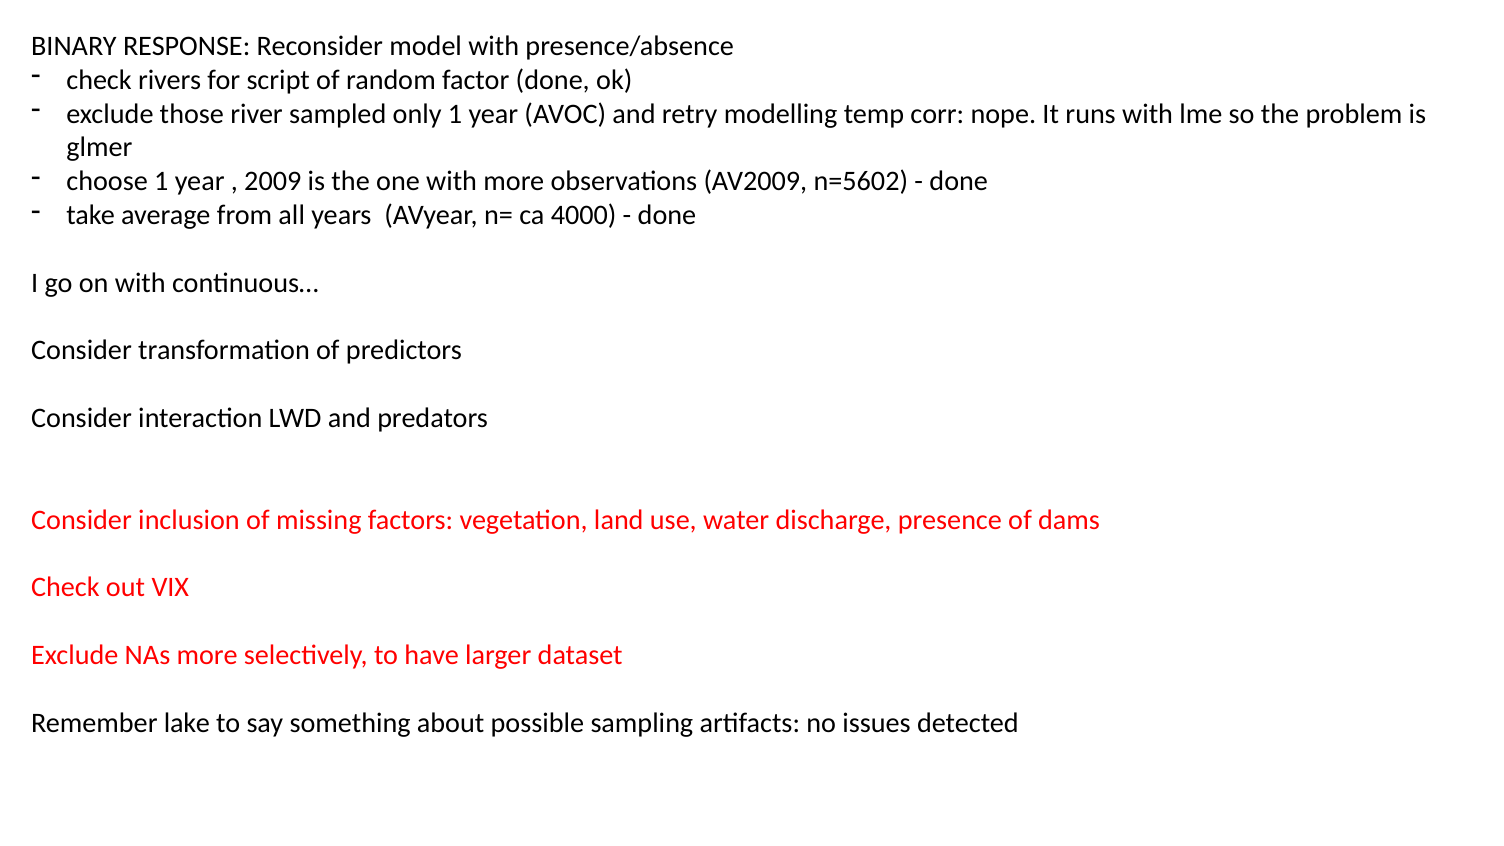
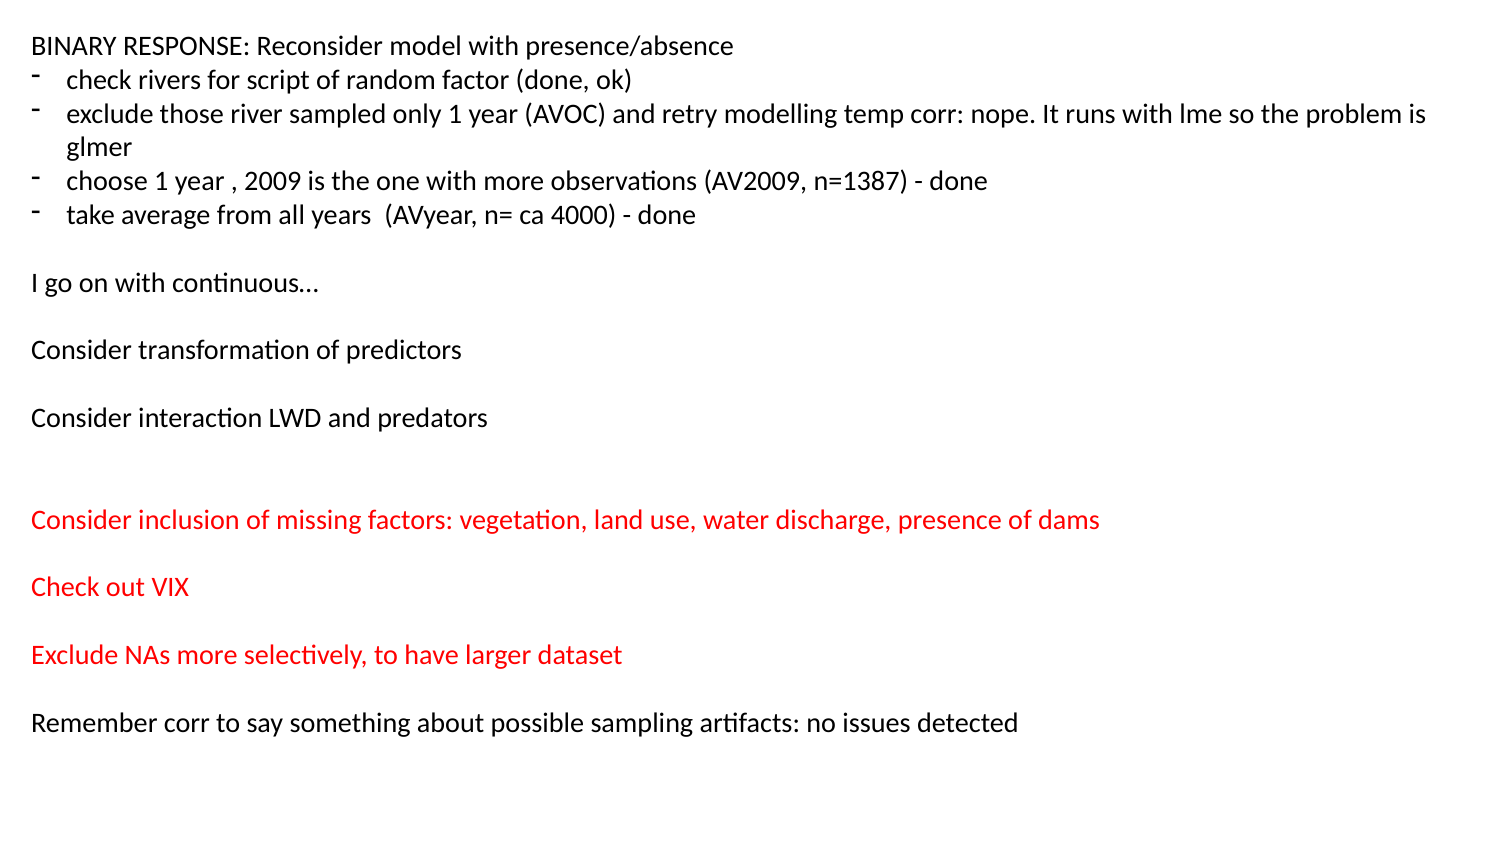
n=5602: n=5602 -> n=1387
Remember lake: lake -> corr
